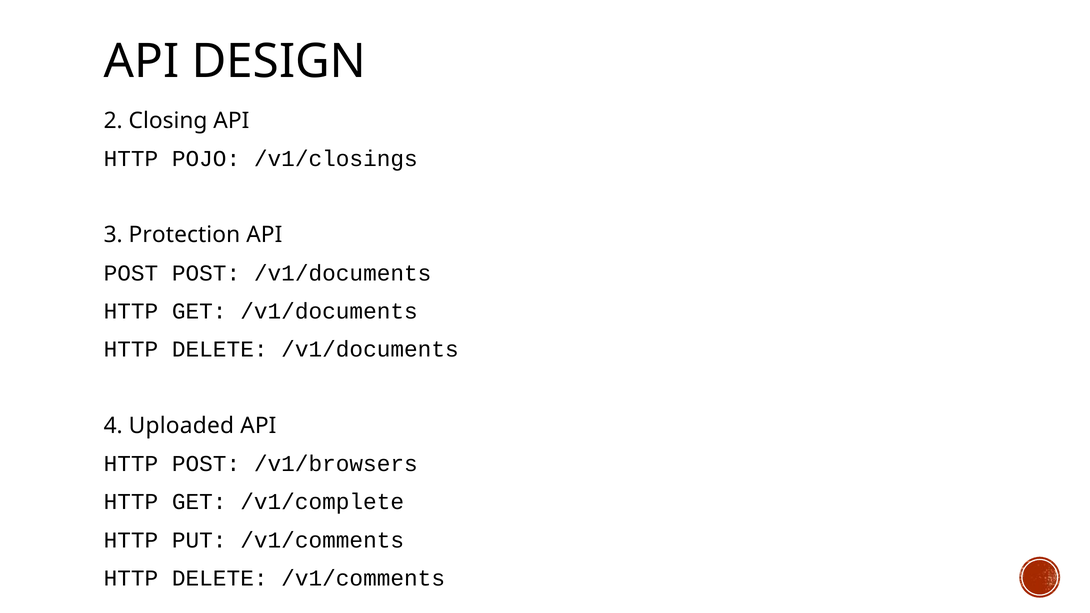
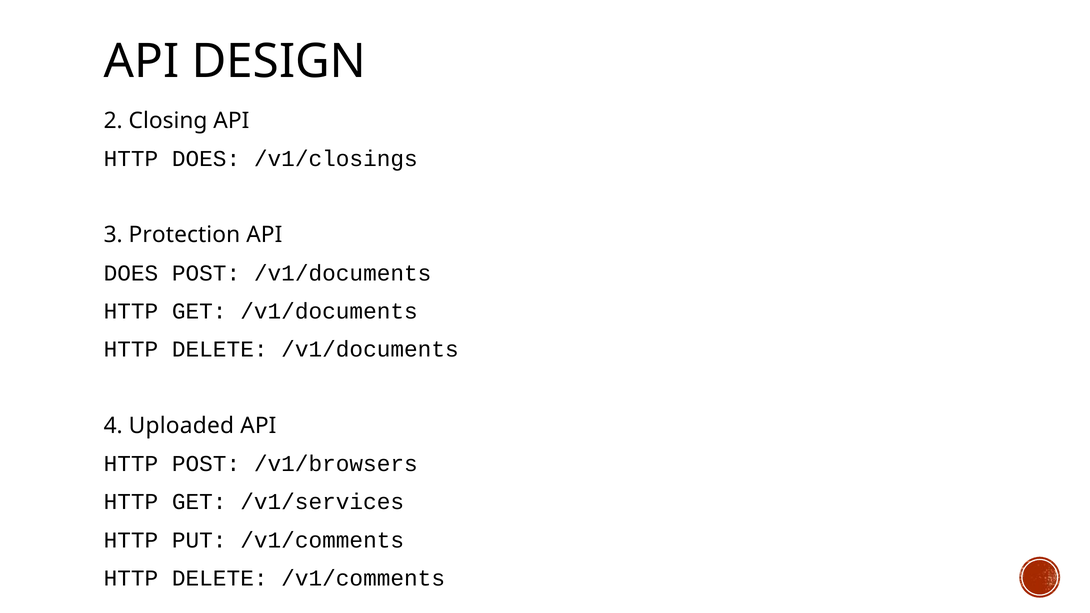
HTTP POJO: POJO -> DOES
POST at (131, 273): POST -> DOES
/v1/complete: /v1/complete -> /v1/services
